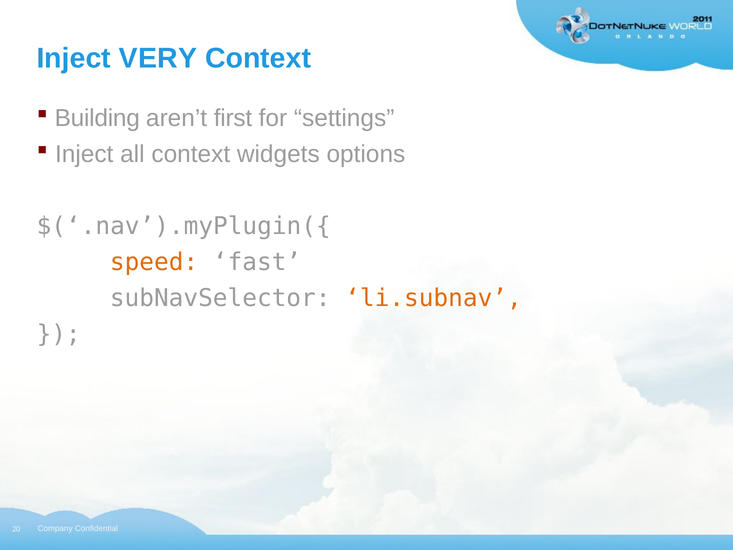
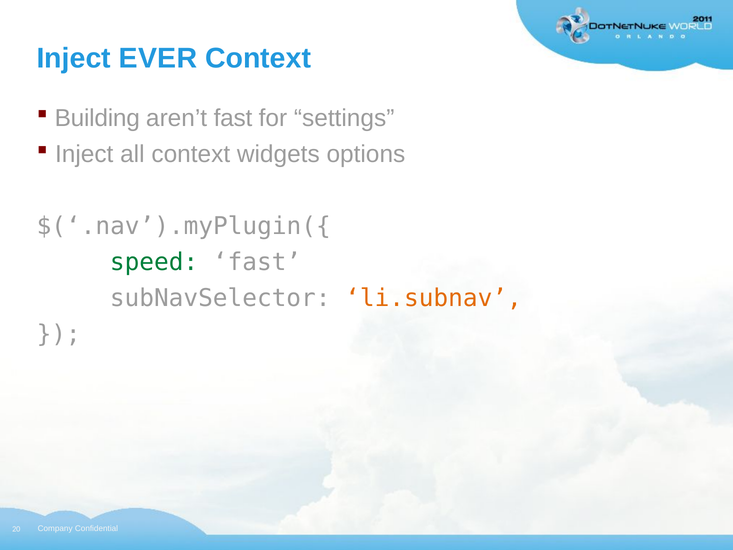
VERY: VERY -> EVER
aren’t first: first -> fast
speed colour: orange -> green
